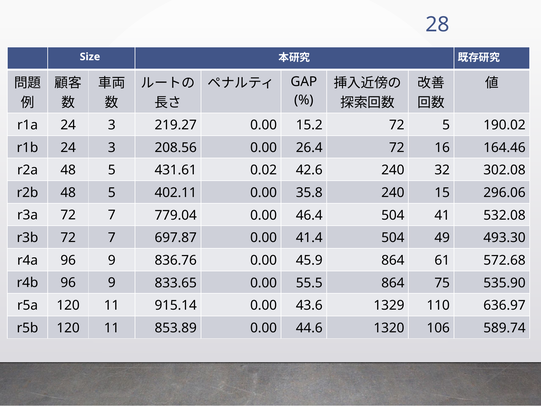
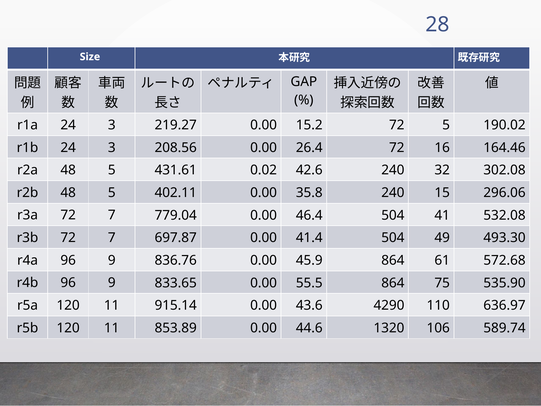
1329: 1329 -> 4290
